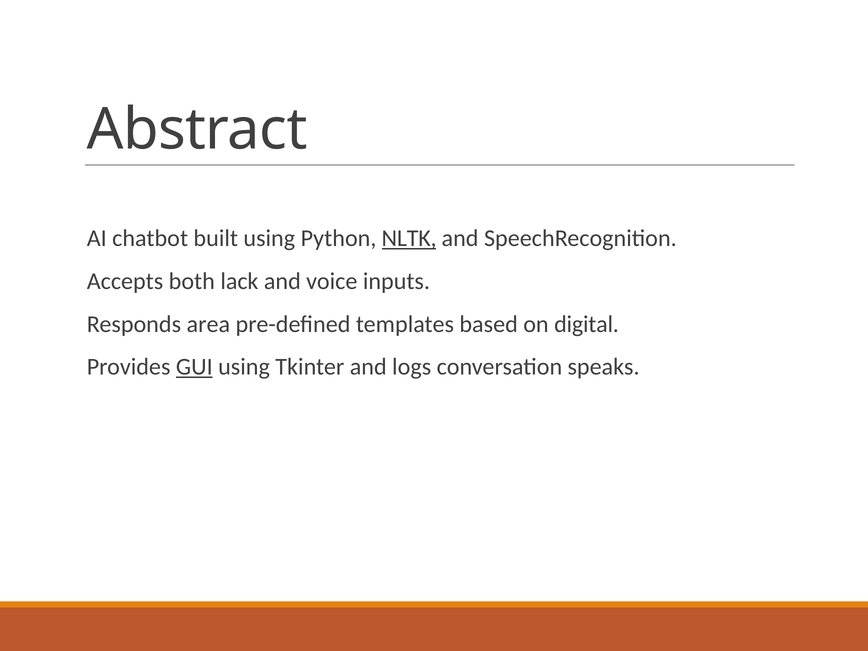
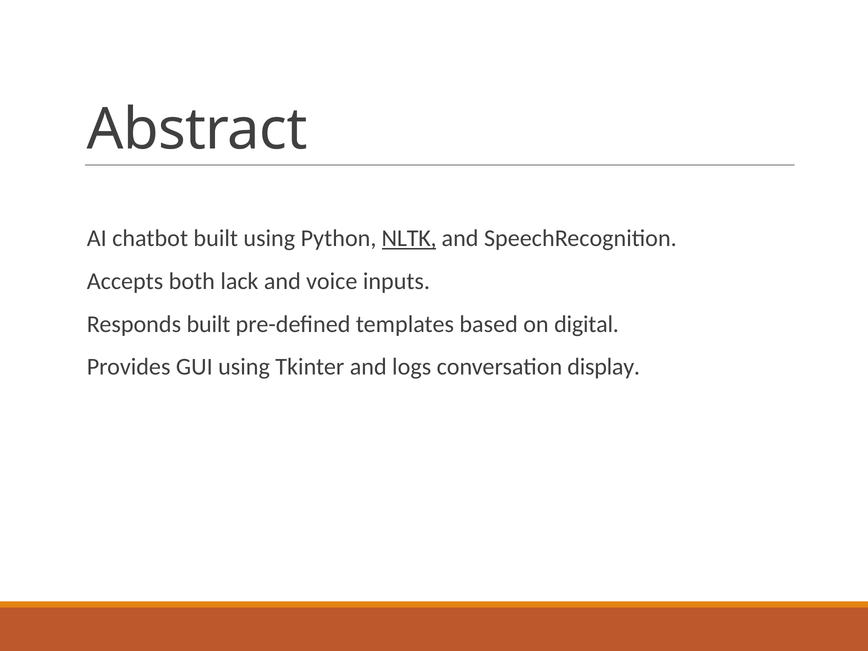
Responds area: area -> built
GUI underline: present -> none
speaks: speaks -> display
